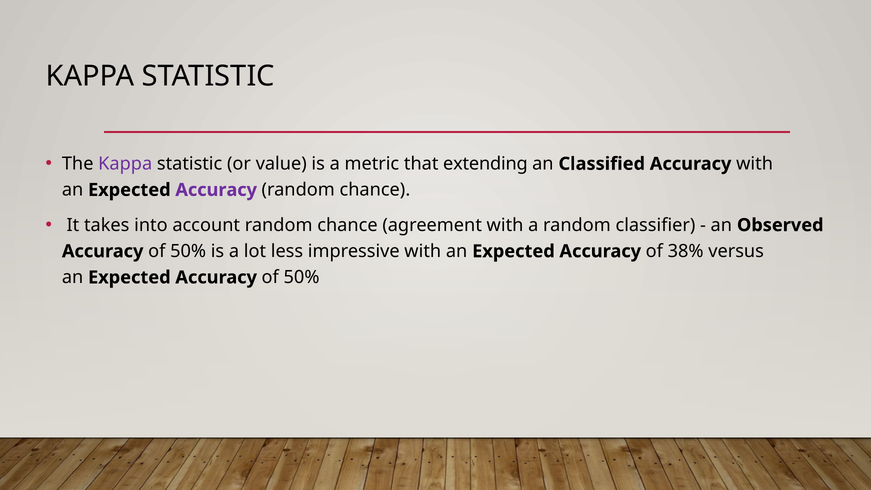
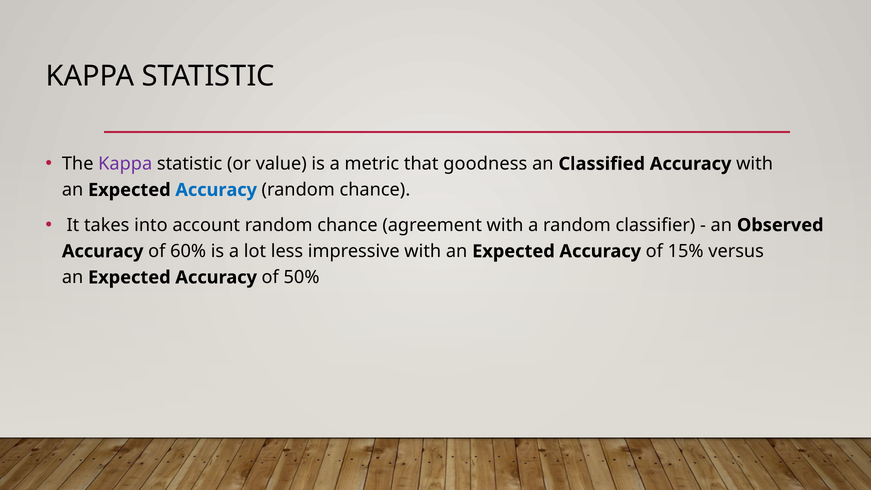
extending: extending -> goodness
Accuracy at (216, 190) colour: purple -> blue
50% at (188, 251): 50% -> 60%
38%: 38% -> 15%
